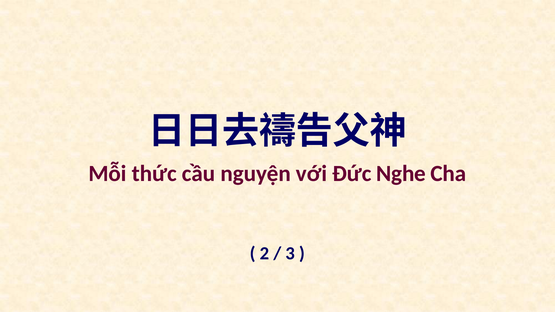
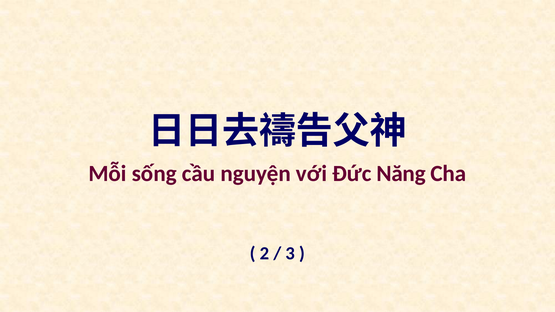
thức: thức -> sống
Nghe: Nghe -> Năng
